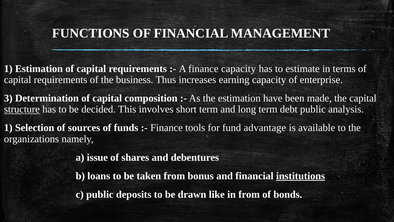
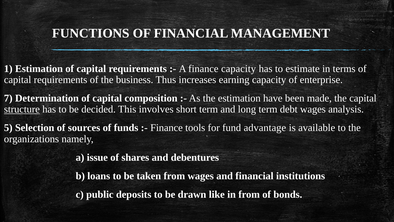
3: 3 -> 7
debt public: public -> wages
1 at (8, 128): 1 -> 5
from bonus: bonus -> wages
institutions underline: present -> none
